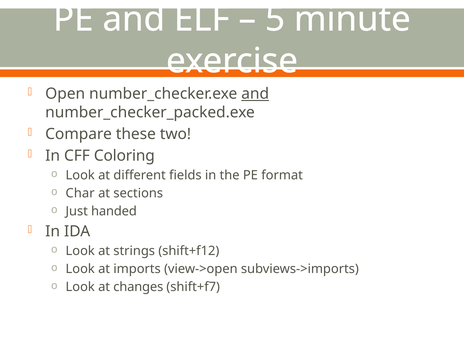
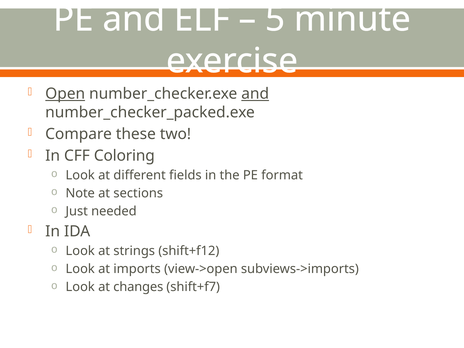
Open underline: none -> present
Char: Char -> Note
handed: handed -> needed
